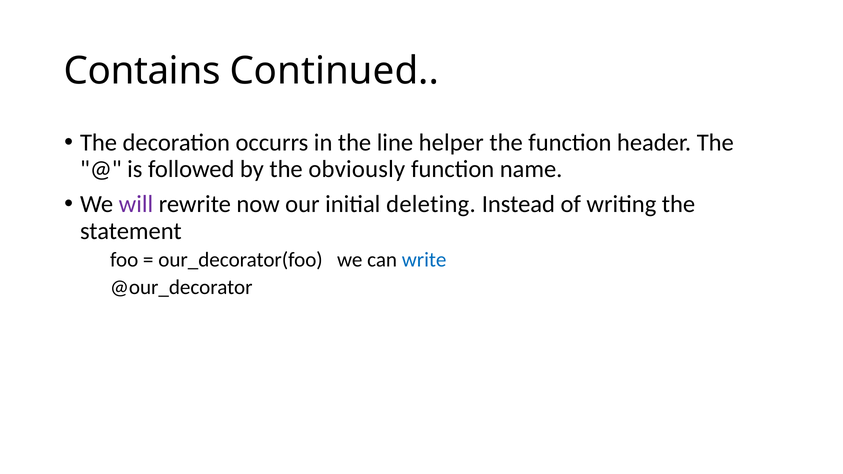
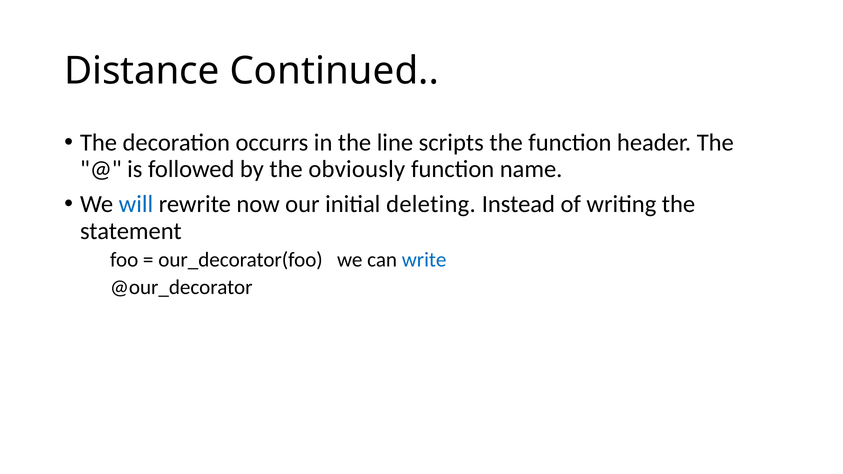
Contains: Contains -> Distance
helper: helper -> scripts
will colour: purple -> blue
